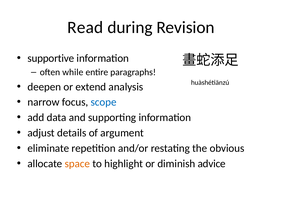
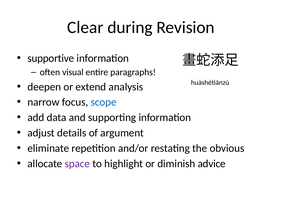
Read: Read -> Clear
while: while -> visual
space colour: orange -> purple
